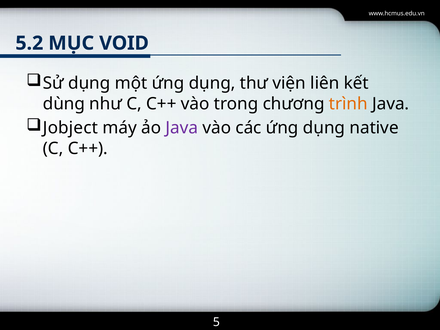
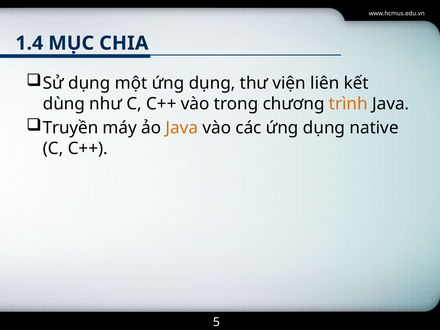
5.2: 5.2 -> 1.4
VOID: VOID -> CHIA
Jobject: Jobject -> Truyền
Java at (182, 128) colour: purple -> orange
